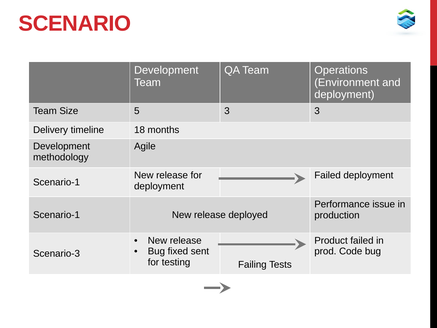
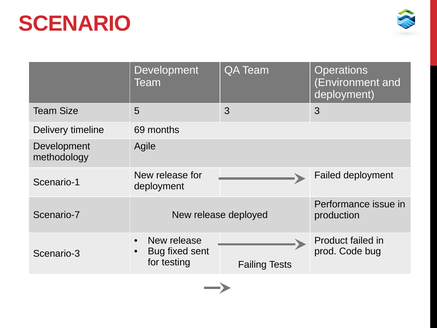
18: 18 -> 69
Scenario-1 at (57, 215): Scenario-1 -> Scenario-7
